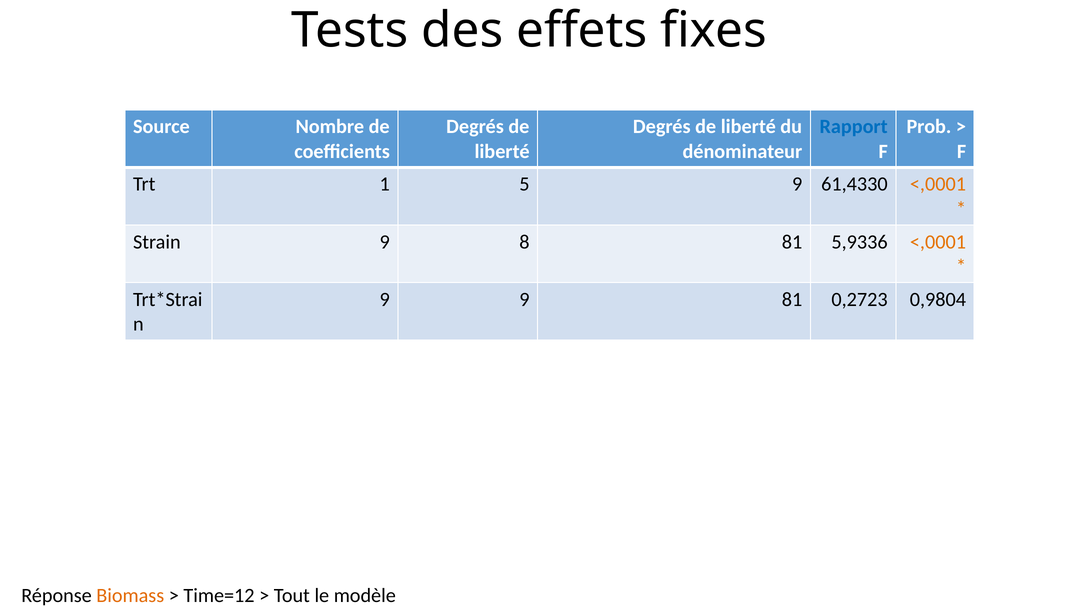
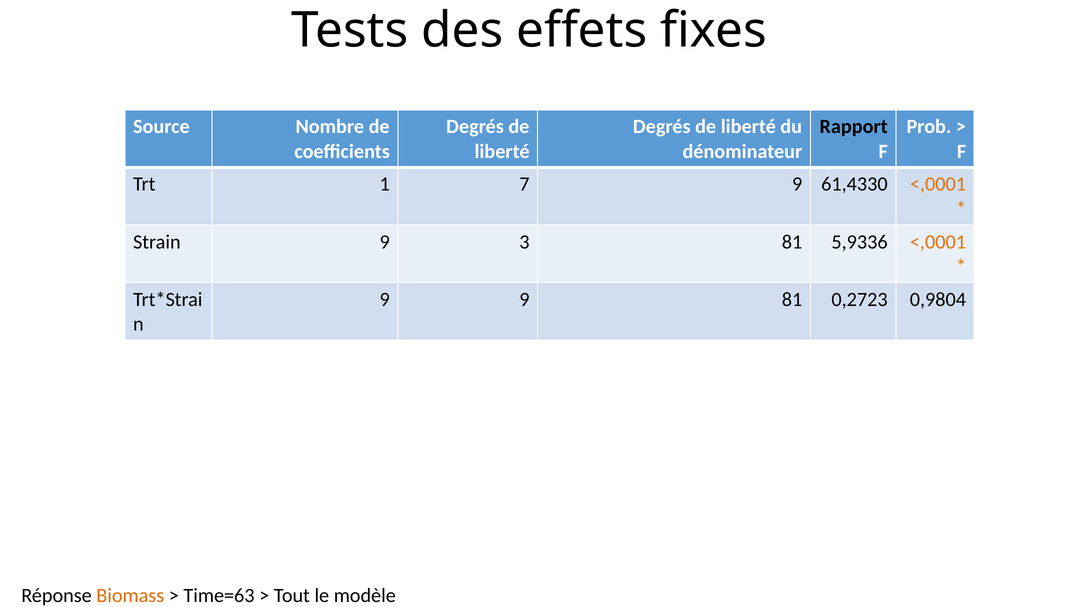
Rapport colour: blue -> black
5: 5 -> 7
8: 8 -> 3
Time=12: Time=12 -> Time=63
